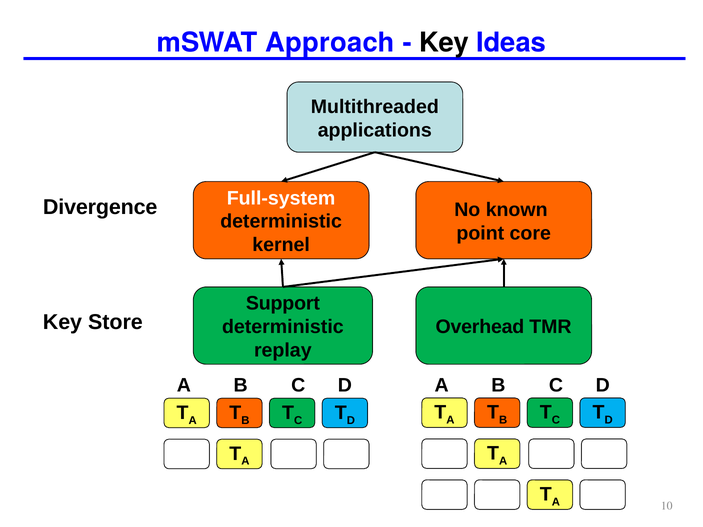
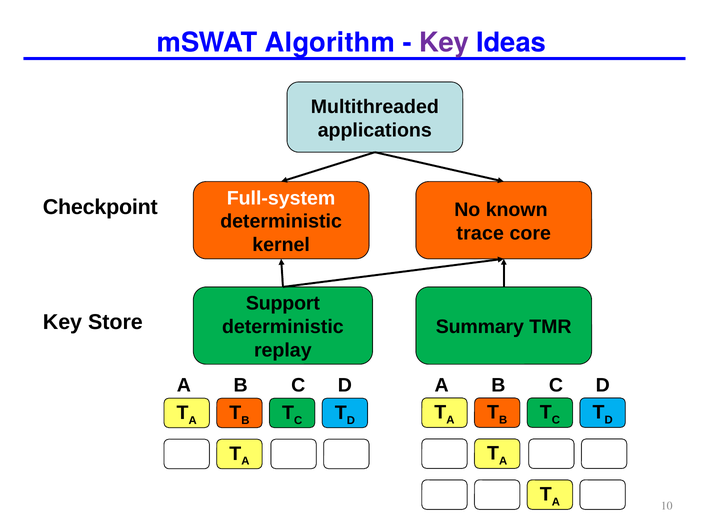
Approach: Approach -> Algorithm
Key at (444, 43) colour: black -> purple
Divergence: Divergence -> Checkpoint
point: point -> trace
Overhead: Overhead -> Summary
